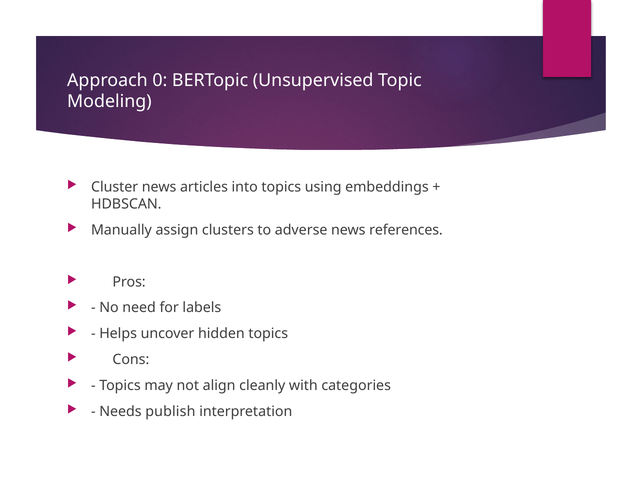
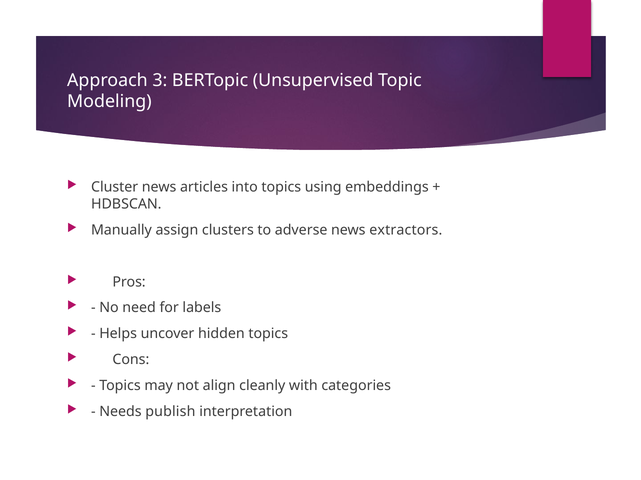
0: 0 -> 3
references: references -> extractors
